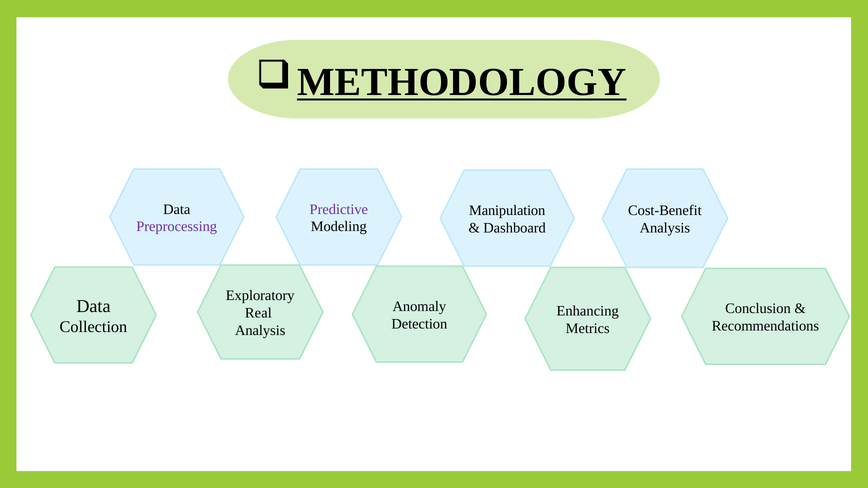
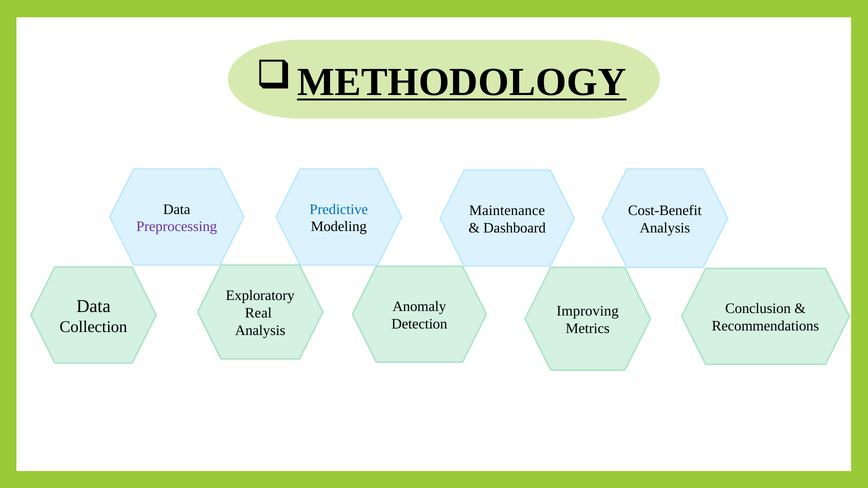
Predictive colour: purple -> blue
Manipulation: Manipulation -> Maintenance
Enhancing: Enhancing -> Improving
